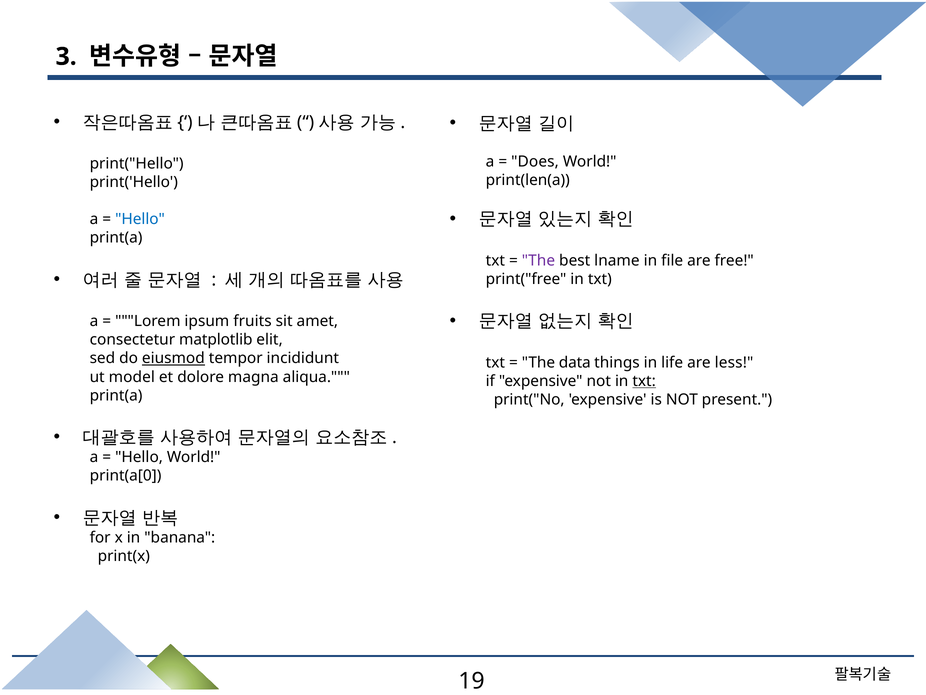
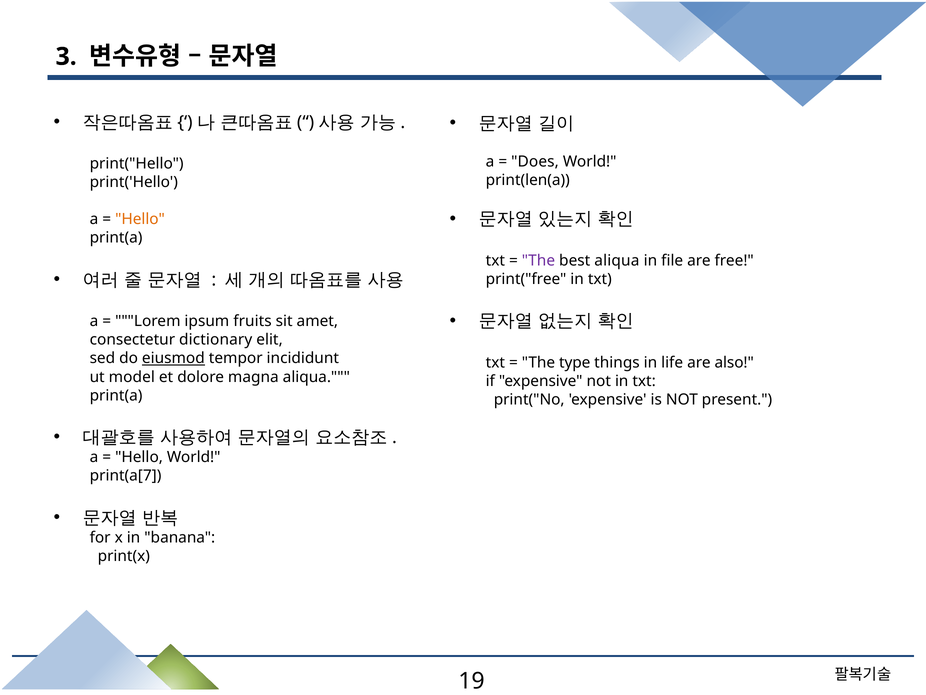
Hello at (140, 219) colour: blue -> orange
best lname: lname -> aliqua
matplotlib: matplotlib -> dictionary
data: data -> type
less: less -> also
txt at (644, 381) underline: present -> none
print(a[0: print(a[0 -> print(a[7
